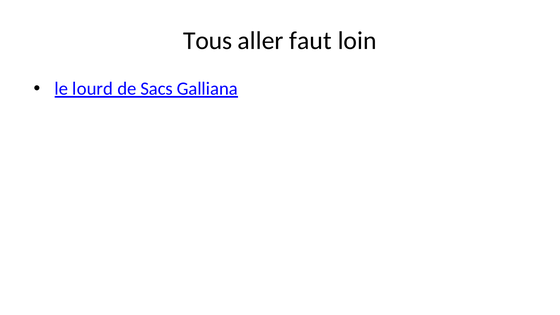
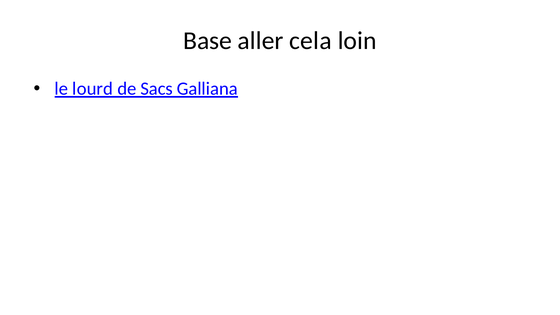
Tous: Tous -> Base
faut: faut -> cela
